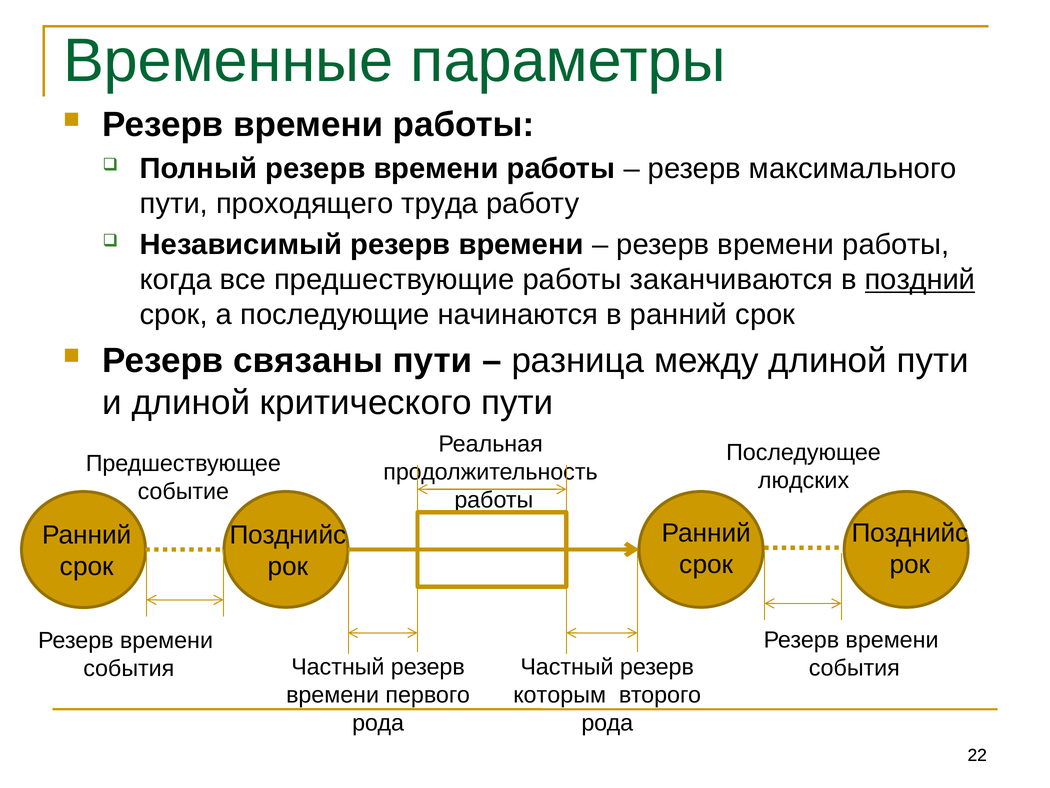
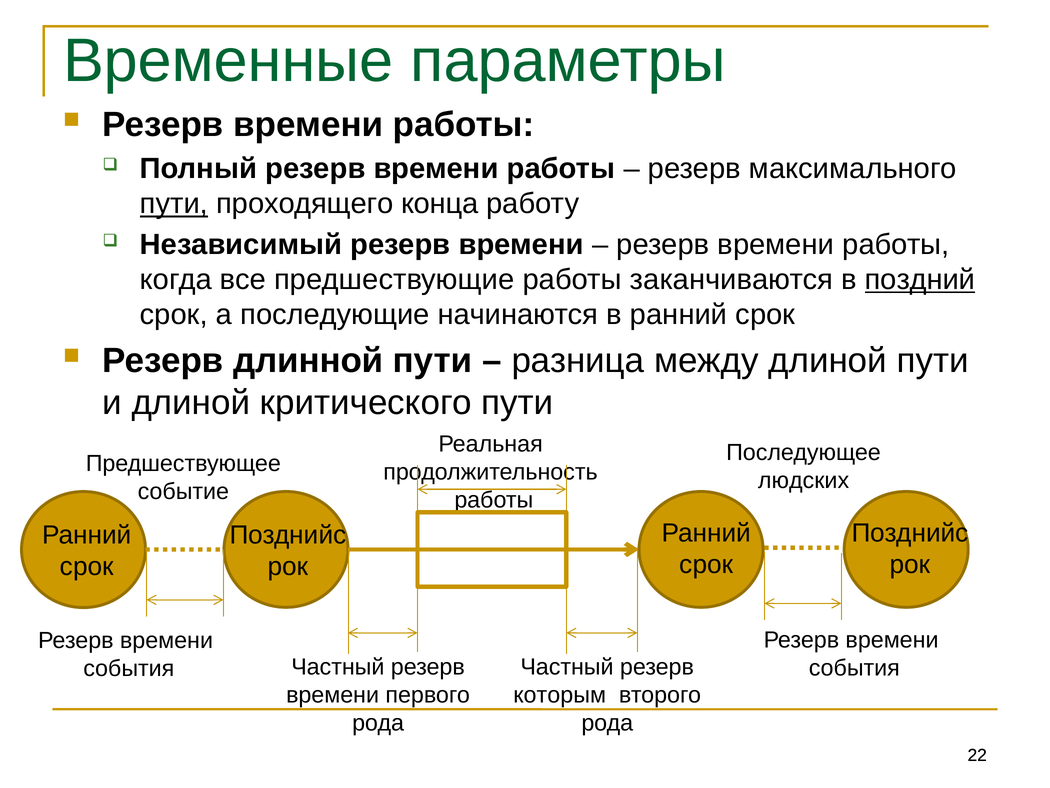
пути at (174, 204) underline: none -> present
труда: труда -> конца
связаны: связаны -> длинной
